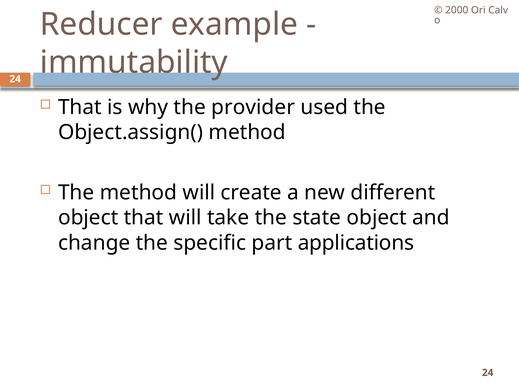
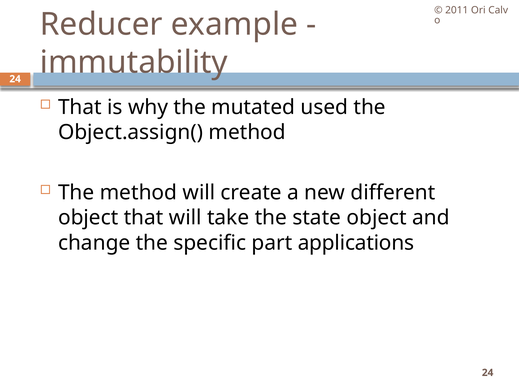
2000: 2000 -> 2011
provider: provider -> mutated
